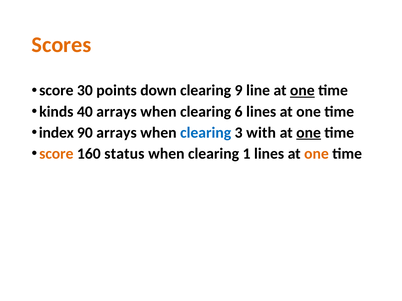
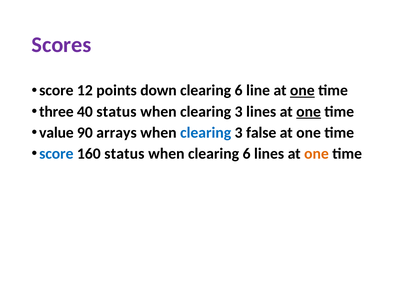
Scores colour: orange -> purple
30: 30 -> 12
9 at (239, 91): 9 -> 6
kinds: kinds -> three
40 arrays: arrays -> status
6 at (239, 112): 6 -> 3
one at (309, 112) underline: none -> present
index: index -> value
with: with -> false
one at (309, 133) underline: present -> none
score at (56, 154) colour: orange -> blue
when clearing 1: 1 -> 6
